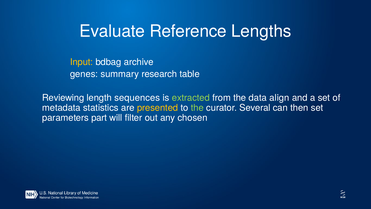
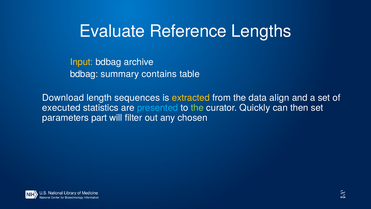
genes at (84, 74): genes -> bdbag
research: research -> contains
Reviewing: Reviewing -> Download
extracted colour: light green -> yellow
metadata: metadata -> executed
presented colour: yellow -> light blue
Several: Several -> Quickly
